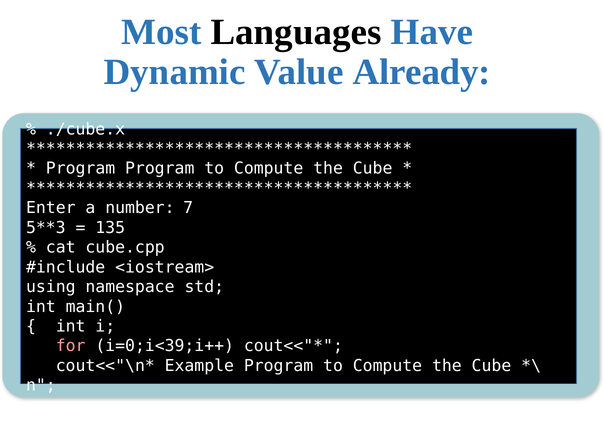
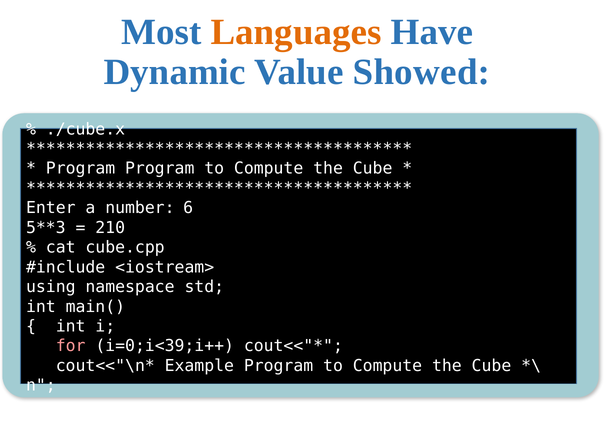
Languages colour: black -> orange
Already: Already -> Showed
7: 7 -> 6
135: 135 -> 210
